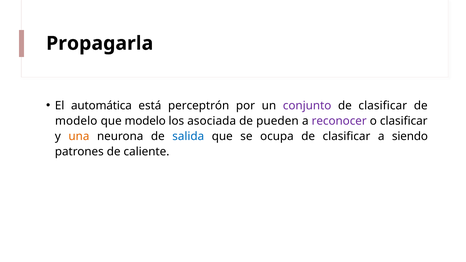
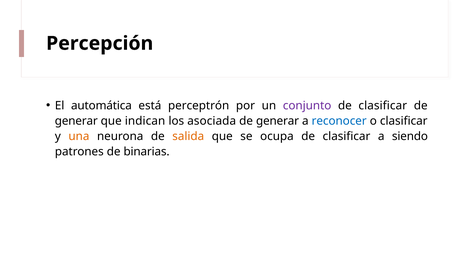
Propagarla: Propagarla -> Percepción
modelo at (76, 121): modelo -> generar
que modelo: modelo -> indican
pueden at (277, 121): pueden -> generar
reconocer colour: purple -> blue
salida colour: blue -> orange
caliente: caliente -> binarias
